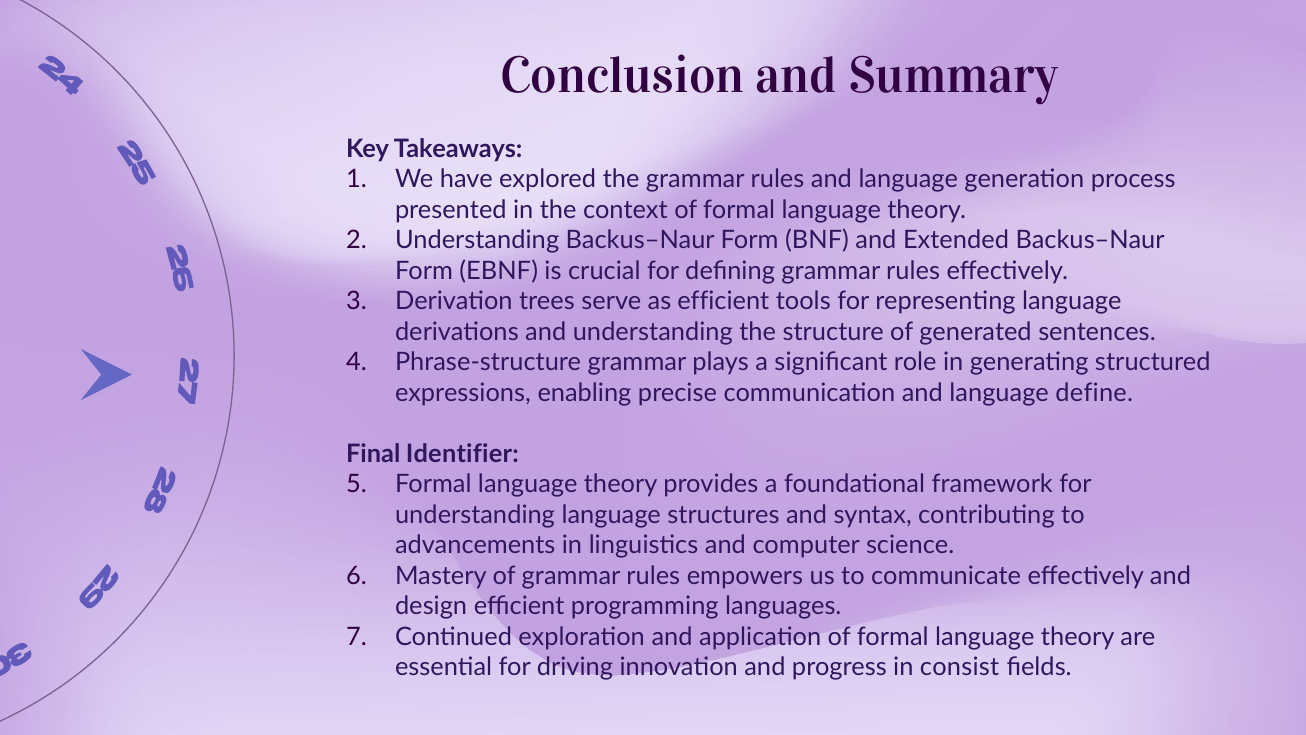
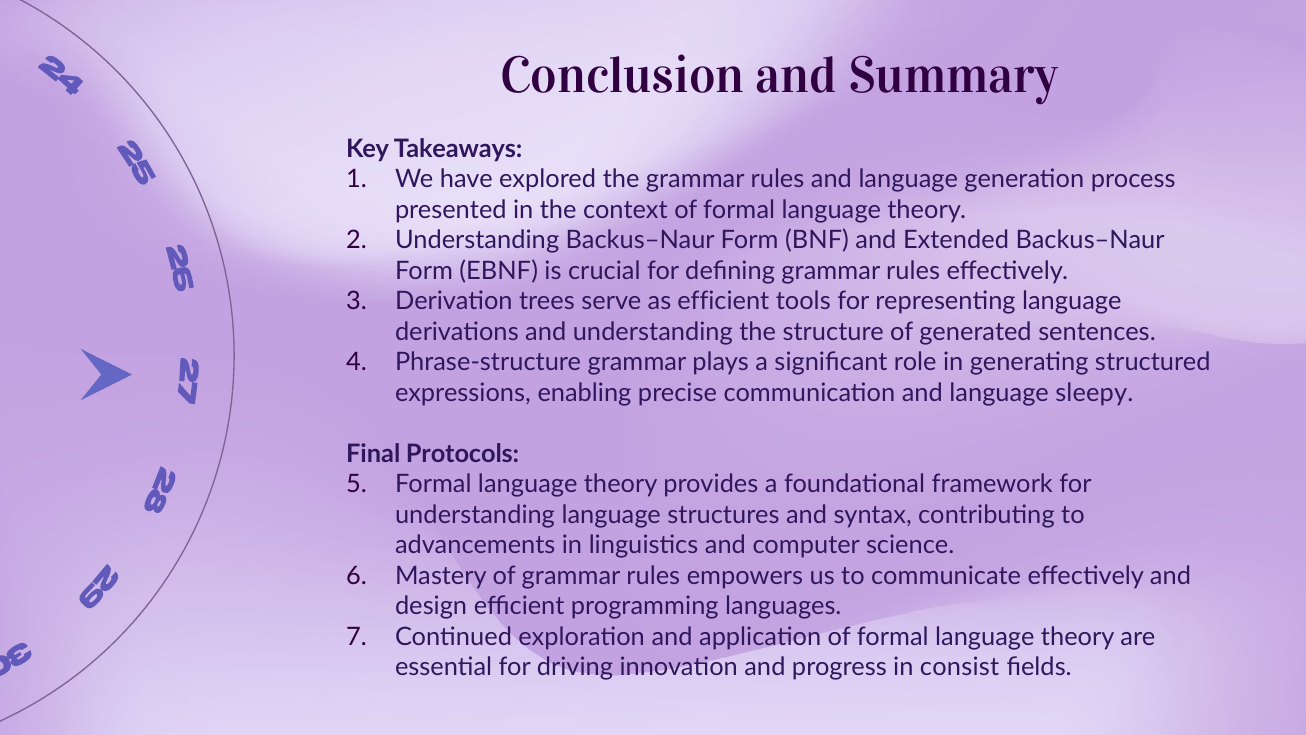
define: define -> sleepy
Identifier: Identifier -> Protocols
